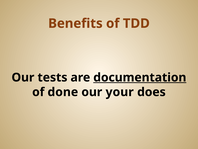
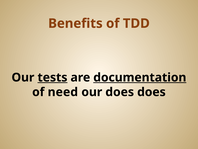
tests underline: none -> present
done: done -> need
our your: your -> does
